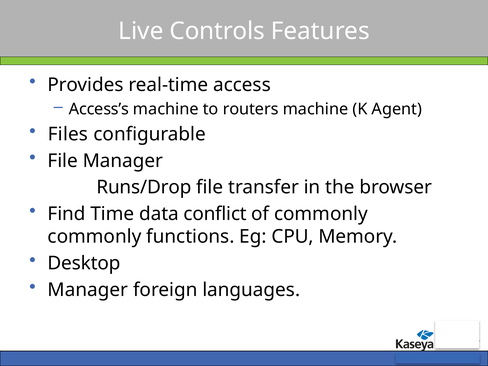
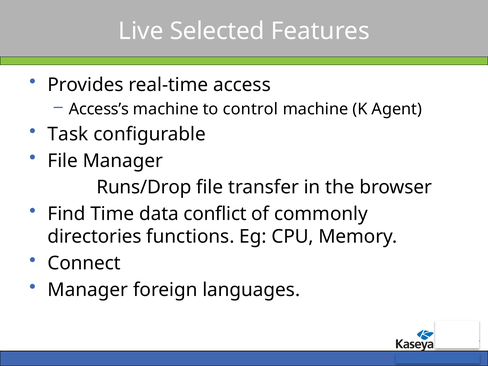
Controls: Controls -> Selected
routers: routers -> control
Files: Files -> Task
commonly at (94, 237): commonly -> directories
Desktop: Desktop -> Connect
